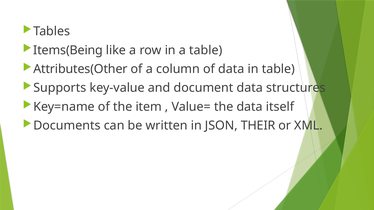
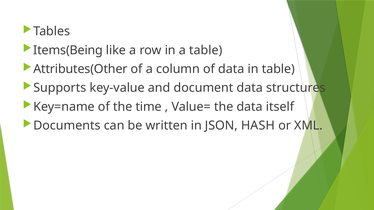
item: item -> time
THEIR: THEIR -> HASH
